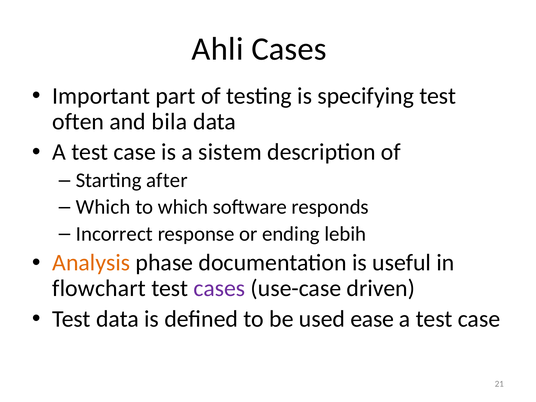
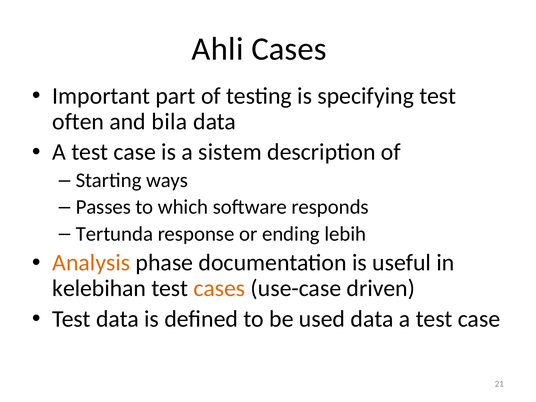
after: after -> ways
Which at (103, 207): Which -> Passes
Incorrect: Incorrect -> Tertunda
flowchart: flowchart -> kelebihan
cases at (219, 288) colour: purple -> orange
used ease: ease -> data
